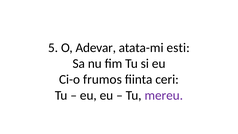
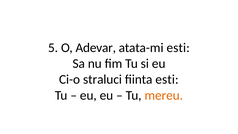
frumos: frumos -> straluci
fiinta ceri: ceri -> esti
mereu colour: purple -> orange
